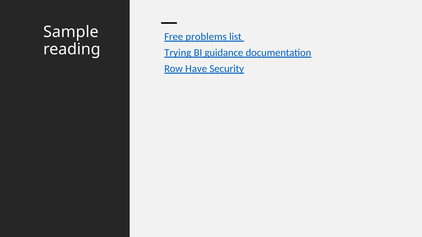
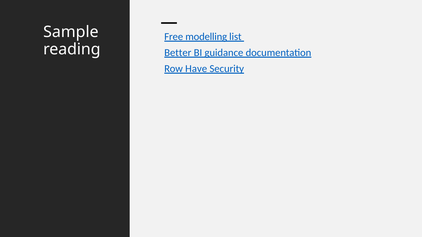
problems: problems -> modelling
Trying: Trying -> Better
